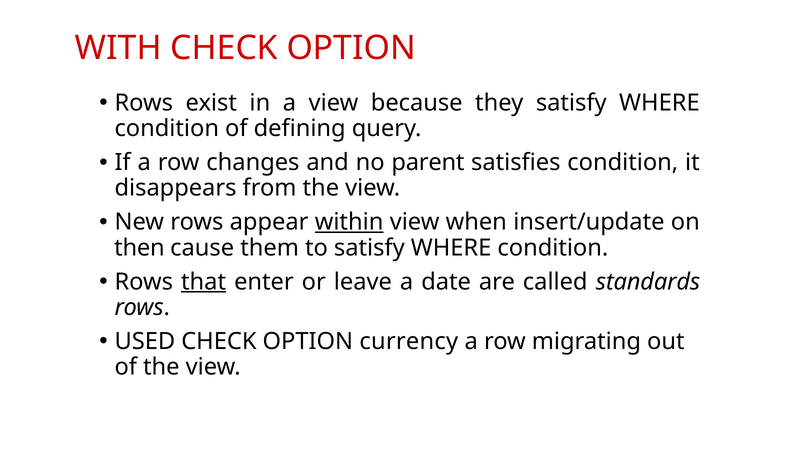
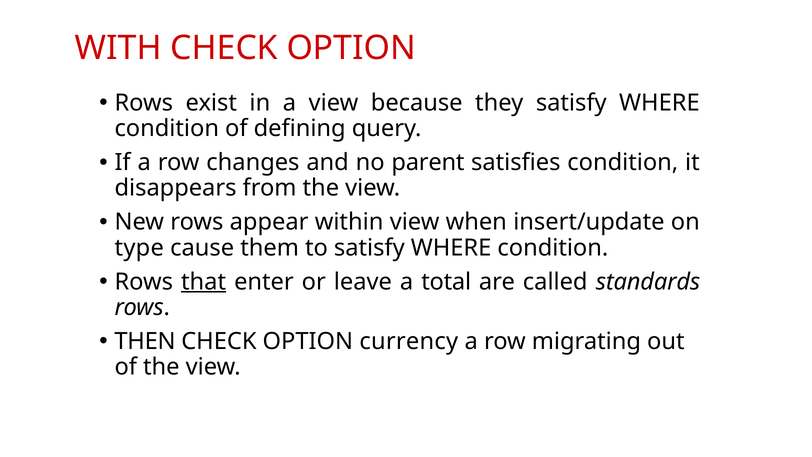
within underline: present -> none
then: then -> type
date: date -> total
USED: USED -> THEN
